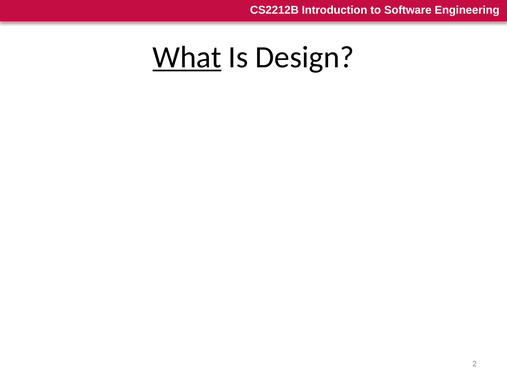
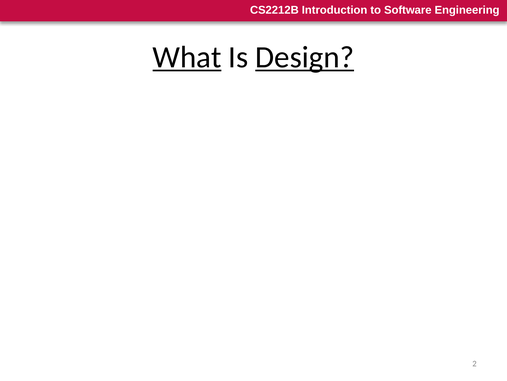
Design at (305, 57) underline: none -> present
